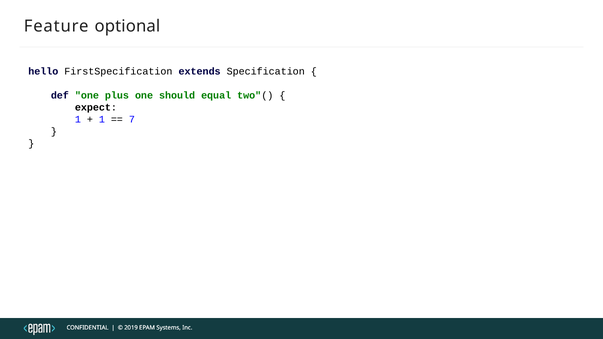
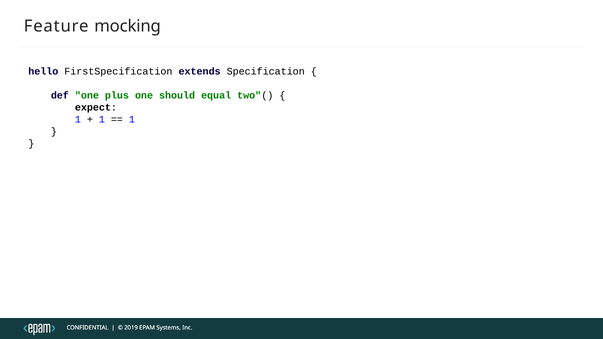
optional: optional -> mocking
7 at (132, 119): 7 -> 1
